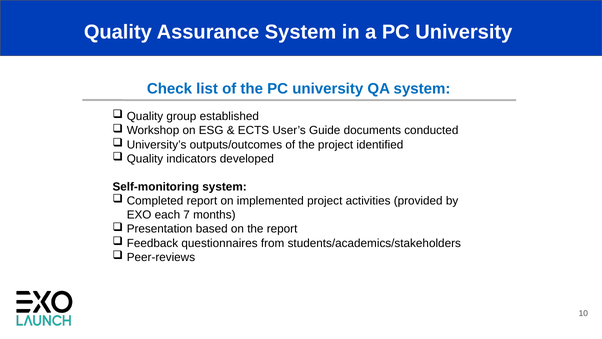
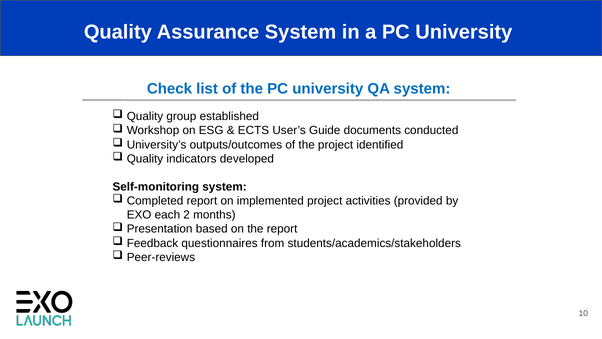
7: 7 -> 2
